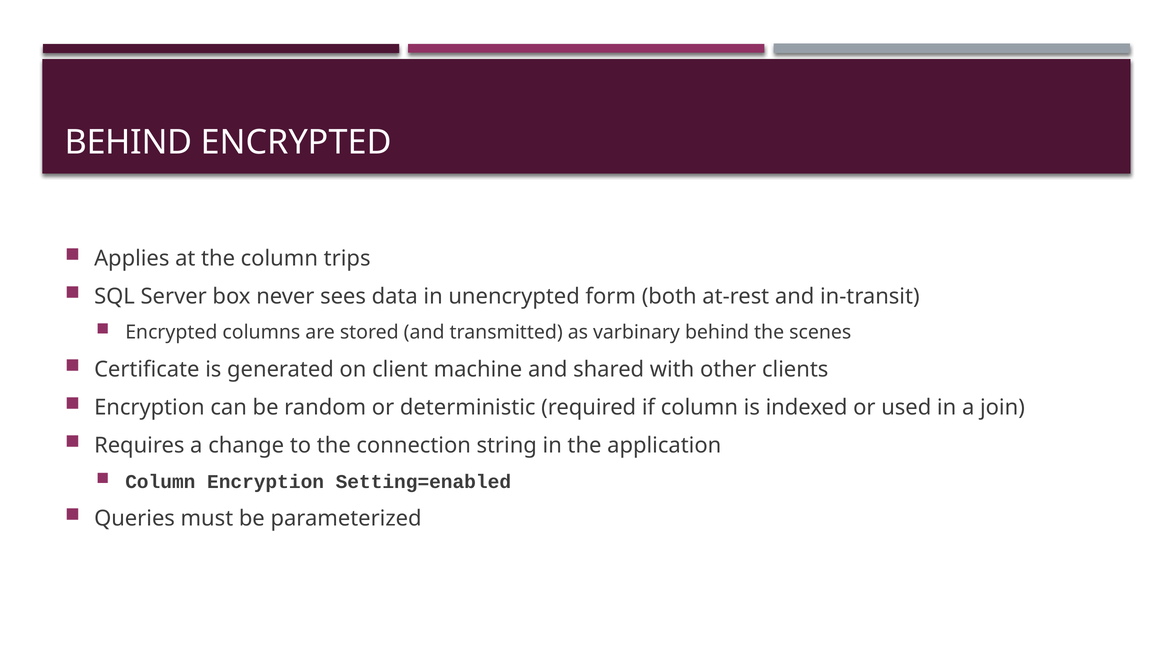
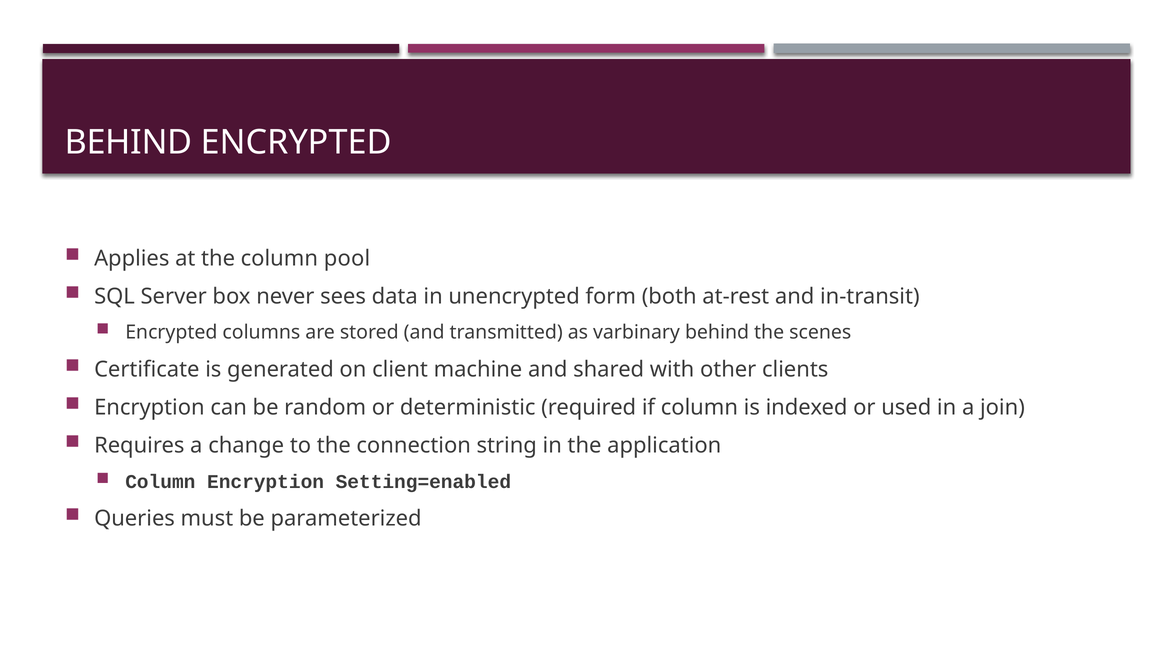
trips: trips -> pool
